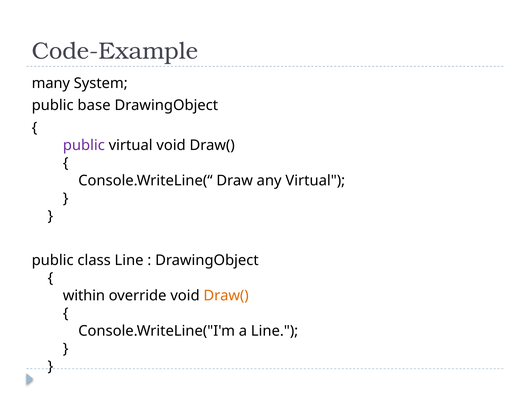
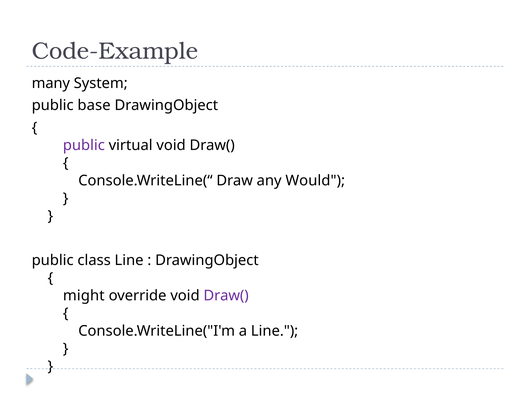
any Virtual: Virtual -> Would
within: within -> might
Draw( at (226, 295) colour: orange -> purple
